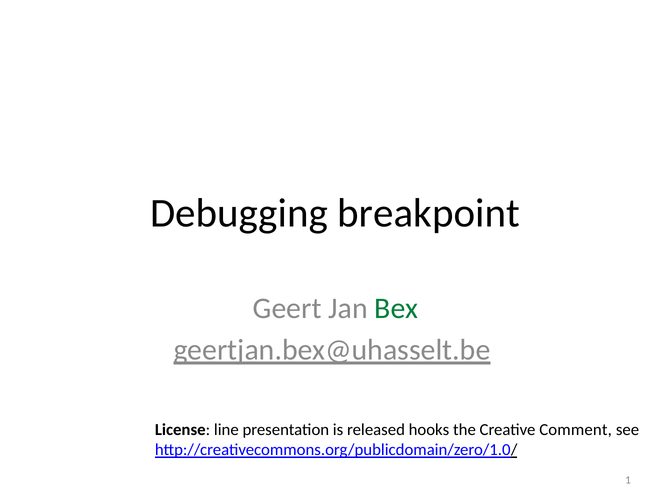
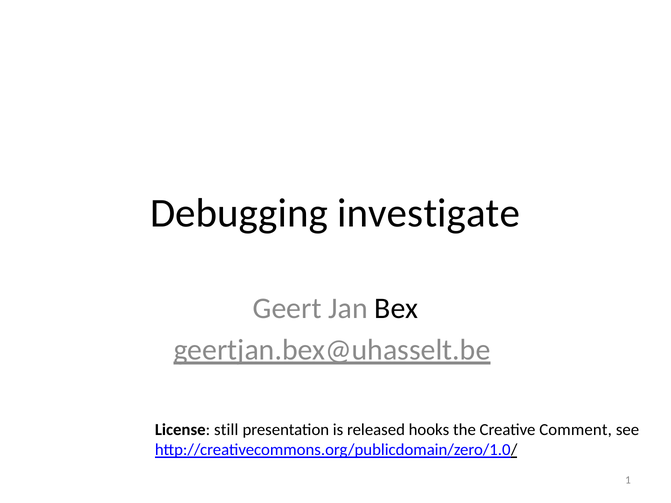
breakpoint: breakpoint -> investigate
Bex colour: green -> black
line: line -> still
